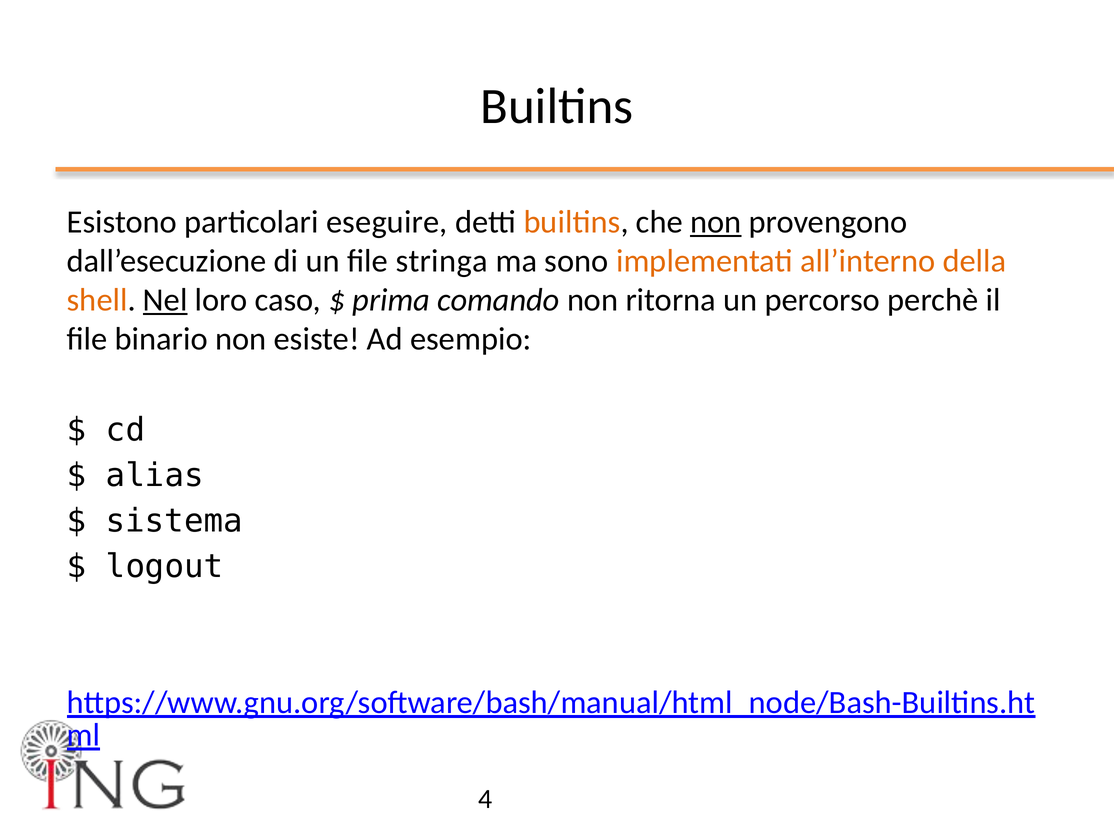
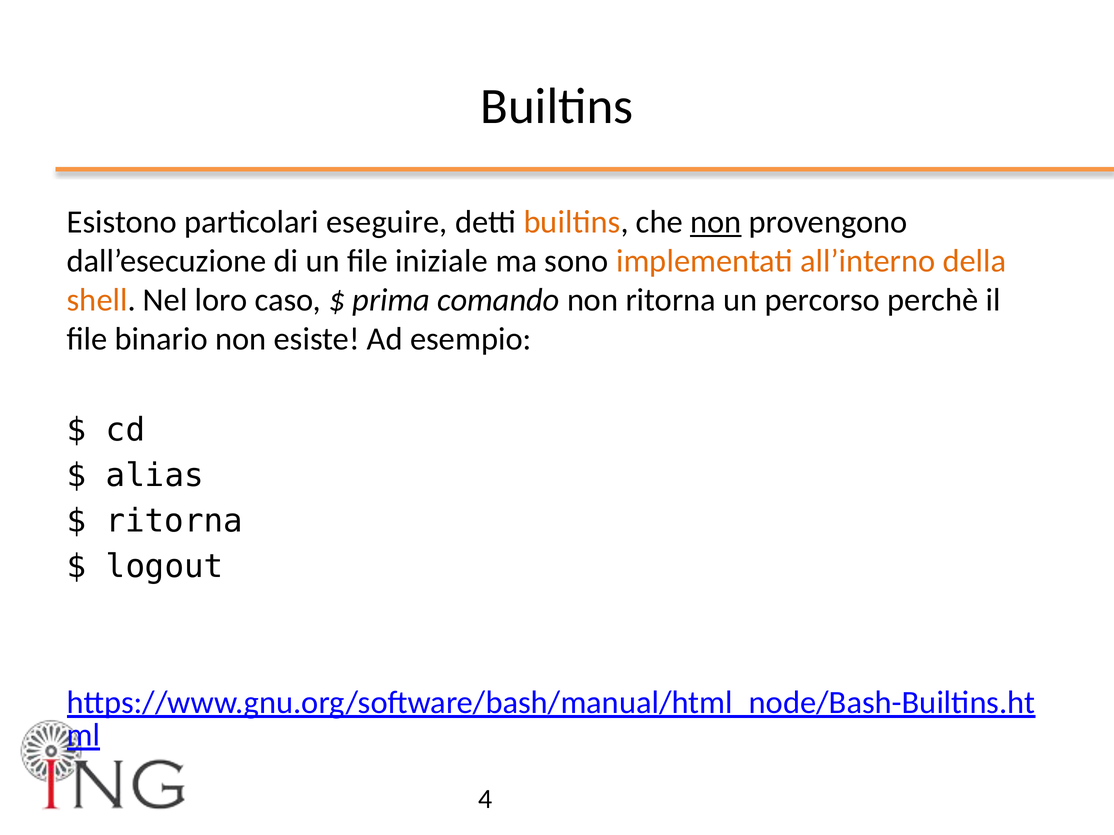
stringa: stringa -> iniziale
Nel underline: present -> none
sistema at (174, 521): sistema -> ritorna
